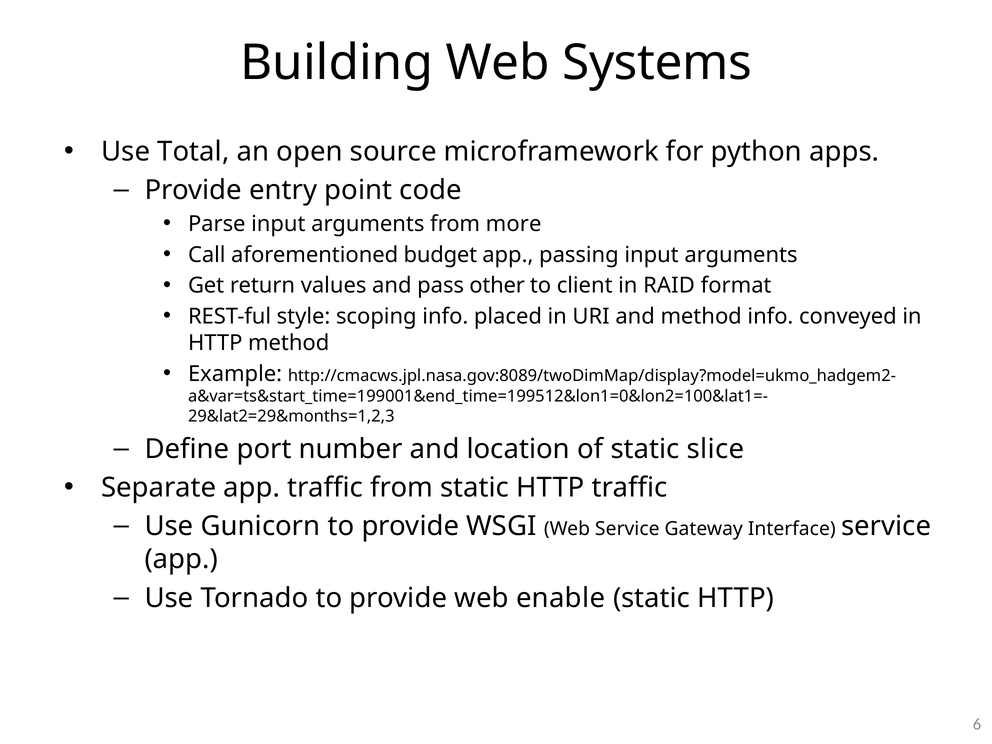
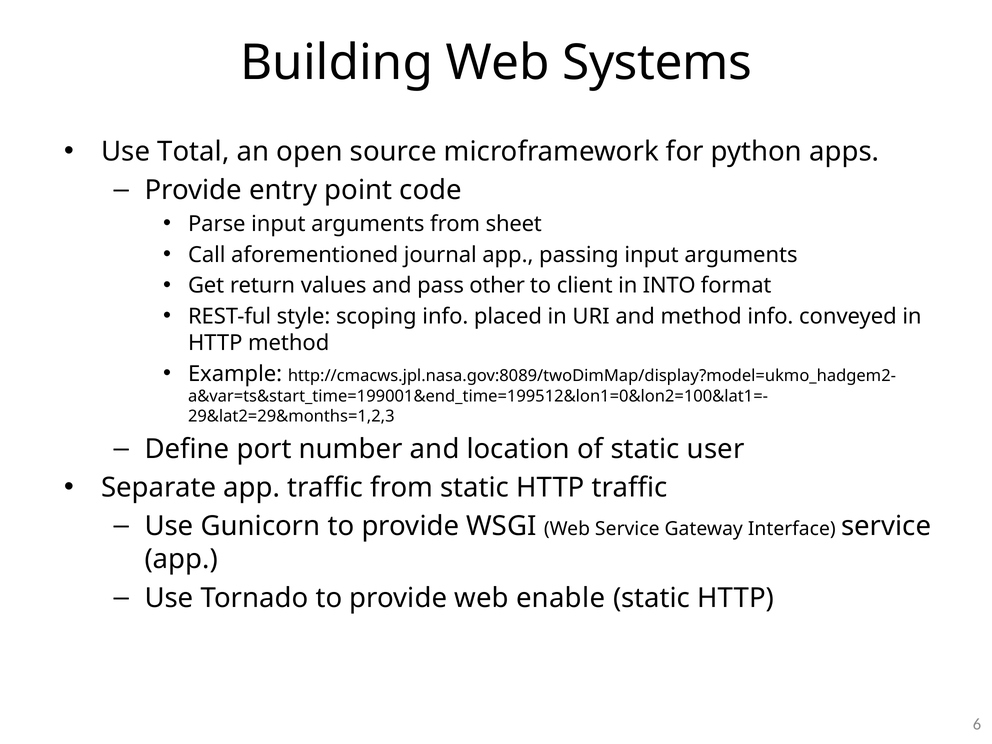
more: more -> sheet
budget: budget -> journal
RAID: RAID -> INTO
slice: slice -> user
